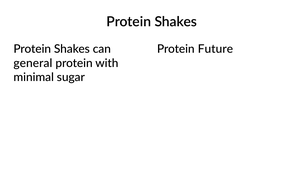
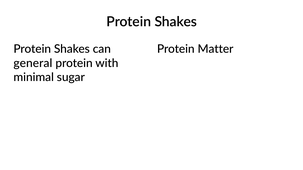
Future: Future -> Matter
